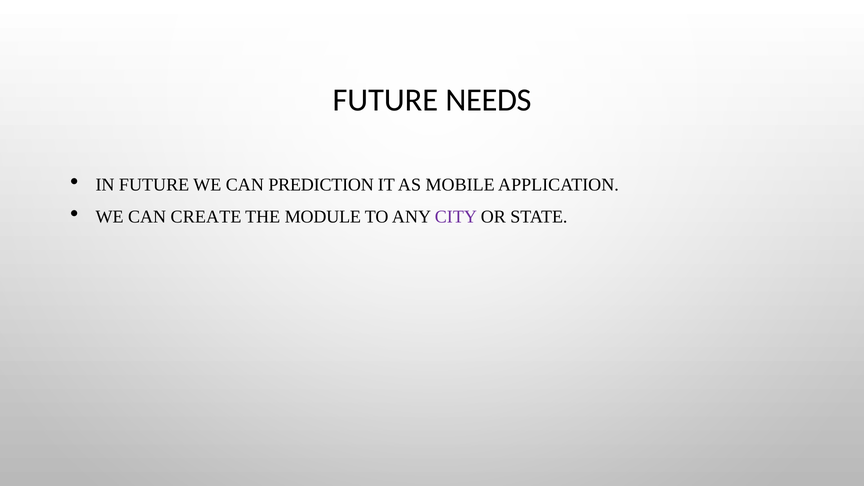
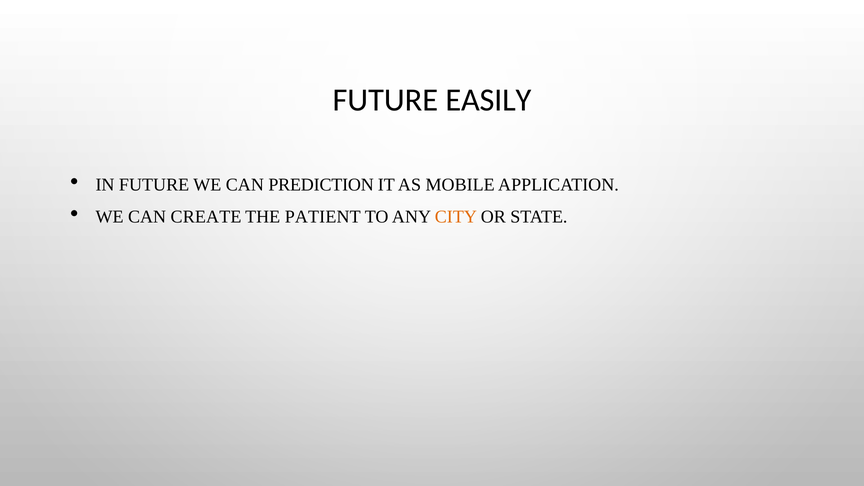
NEEDS: NEEDS -> EASILY
MODULE: MODULE -> PATIENT
CITY colour: purple -> orange
